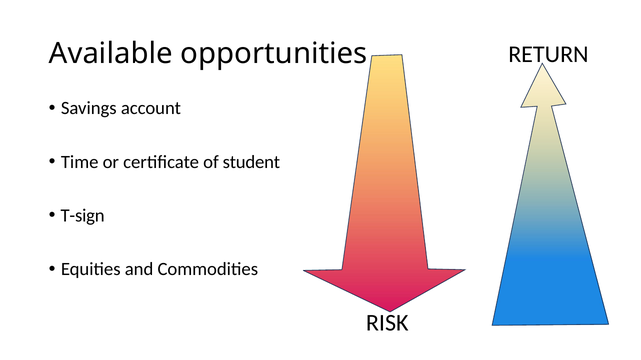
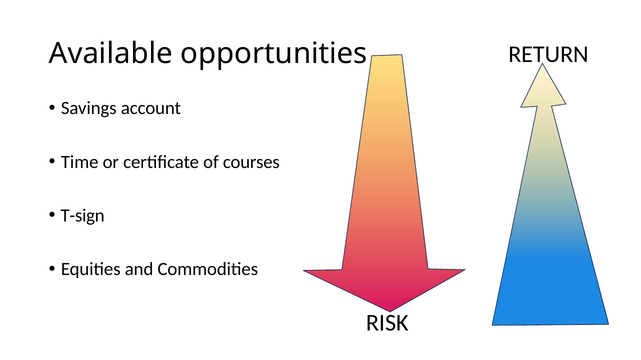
student: student -> courses
